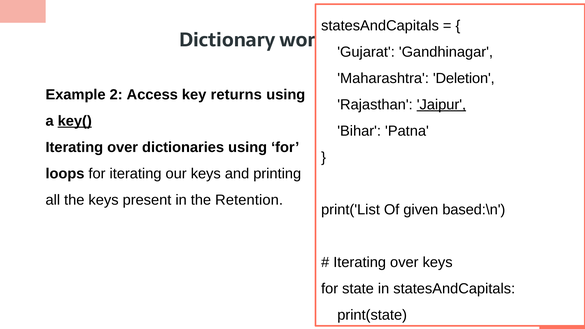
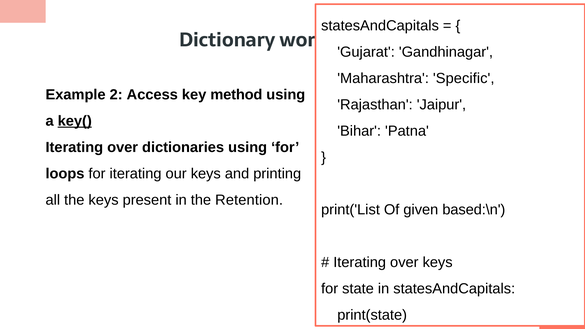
Deletion: Deletion -> Specific
returns: returns -> method
Jaipur underline: present -> none
